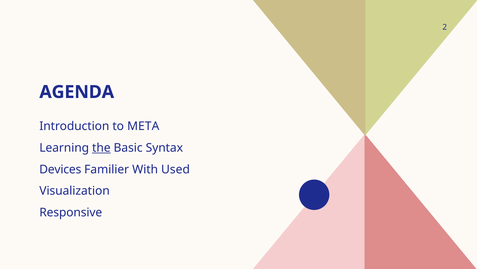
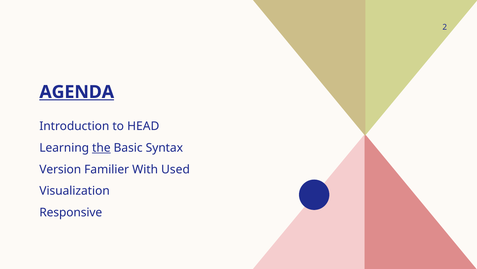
AGENDA underline: none -> present
META: META -> HEAD
Devices: Devices -> Version
